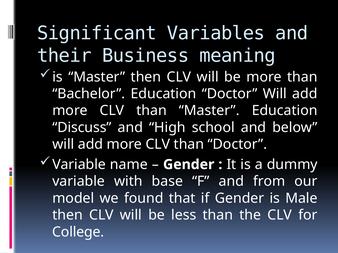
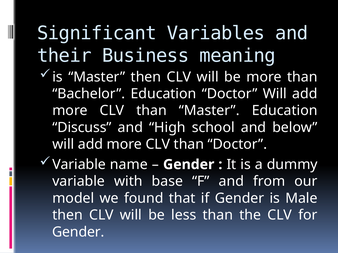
College at (78, 232): College -> Gender
